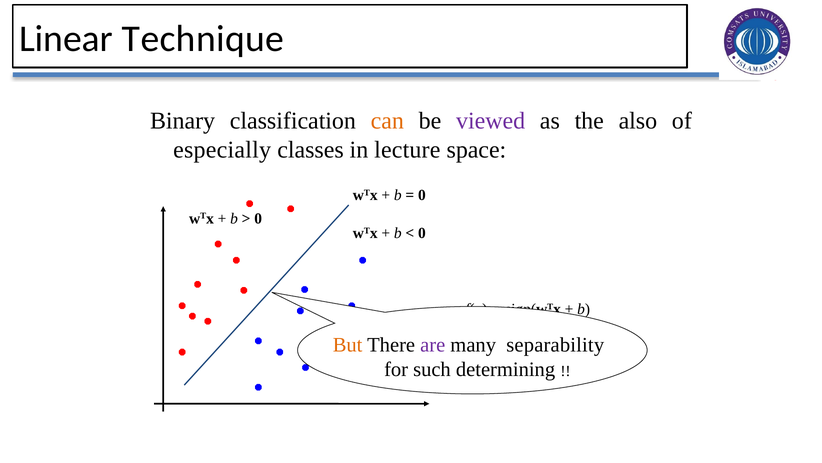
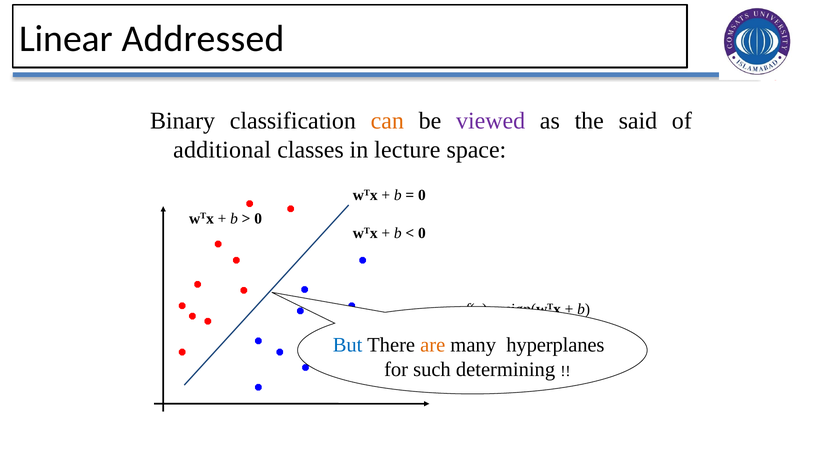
Technique: Technique -> Addressed
also: also -> said
especially: especially -> additional
But colour: orange -> blue
are colour: purple -> orange
separability: separability -> hyperplanes
